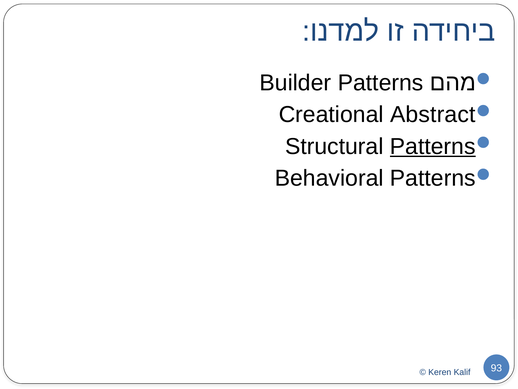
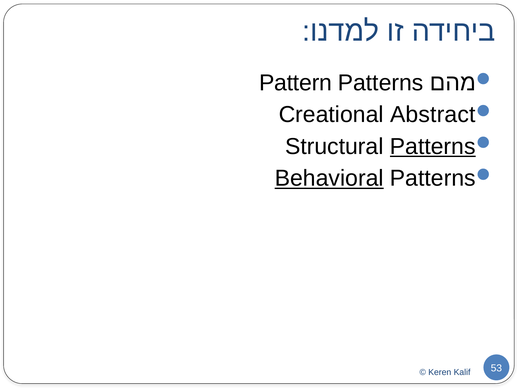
Builder: Builder -> Pattern
Behavioral underline: none -> present
93: 93 -> 53
